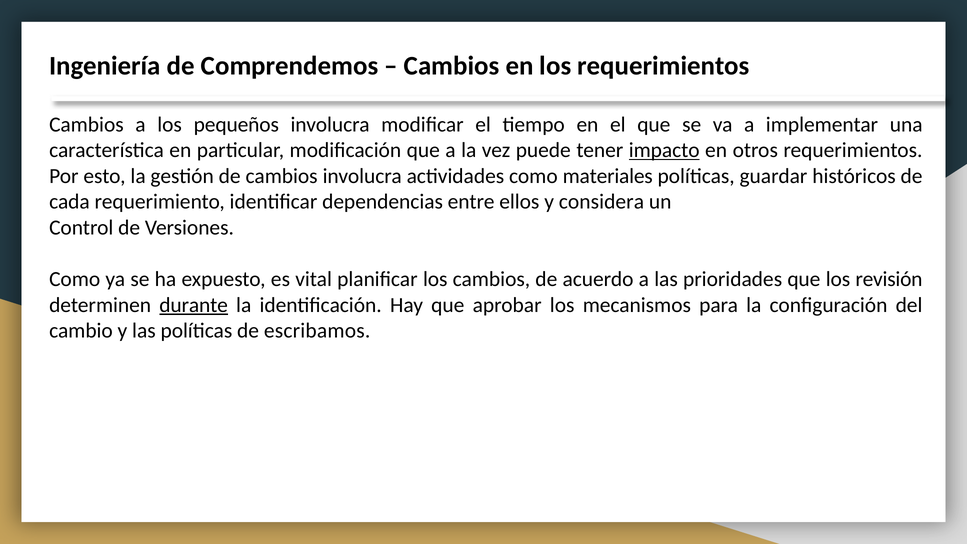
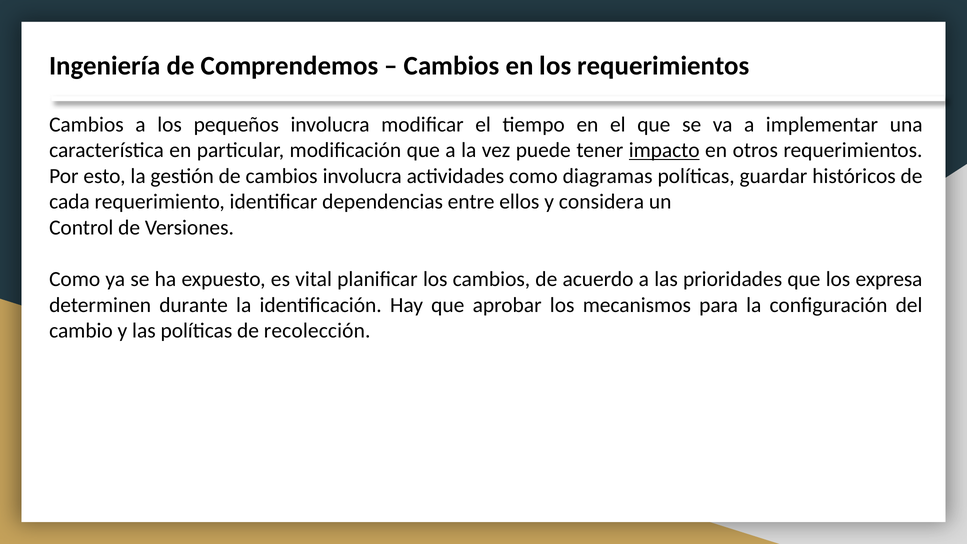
materiales: materiales -> diagramas
revisión: revisión -> expresa
durante underline: present -> none
escribamos: escribamos -> recolección
